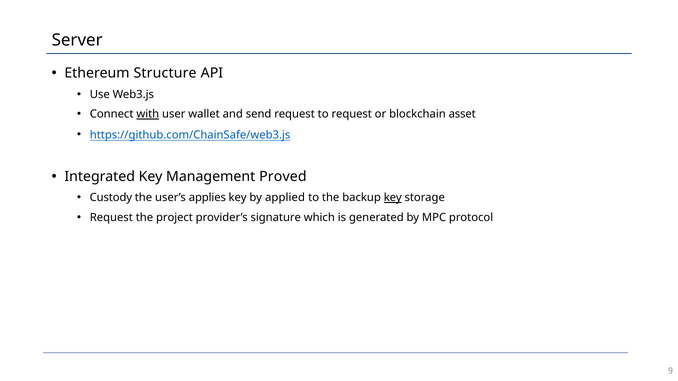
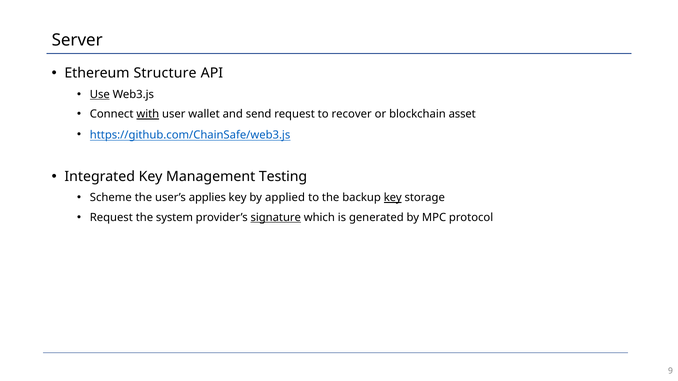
Use underline: none -> present
to request: request -> recover
Proved: Proved -> Testing
Custody: Custody -> Scheme
project: project -> system
signature underline: none -> present
